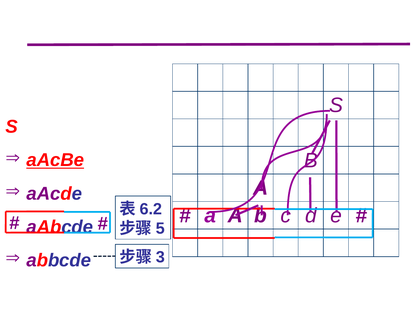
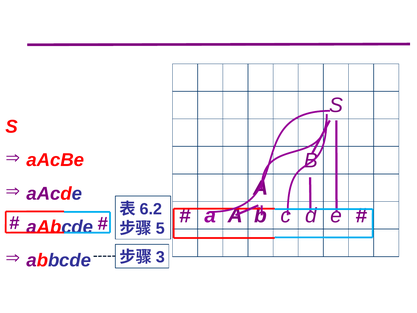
aAcBe underline: present -> none
